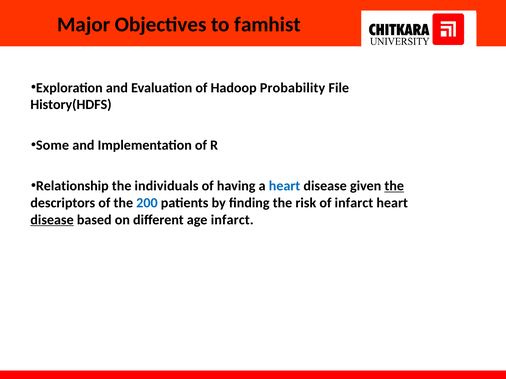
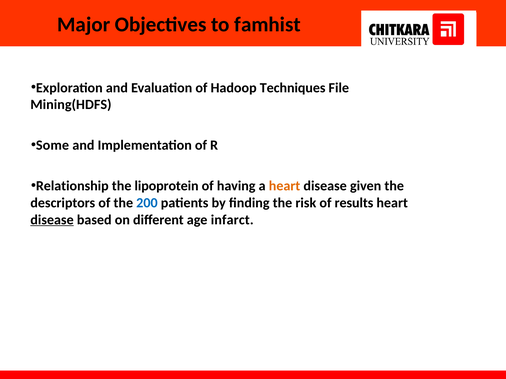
Probability: Probability -> Techniques
History(HDFS: History(HDFS -> Mining(HDFS
individuals: individuals -> lipoprotein
heart at (285, 186) colour: blue -> orange
the at (394, 186) underline: present -> none
of infarct: infarct -> results
